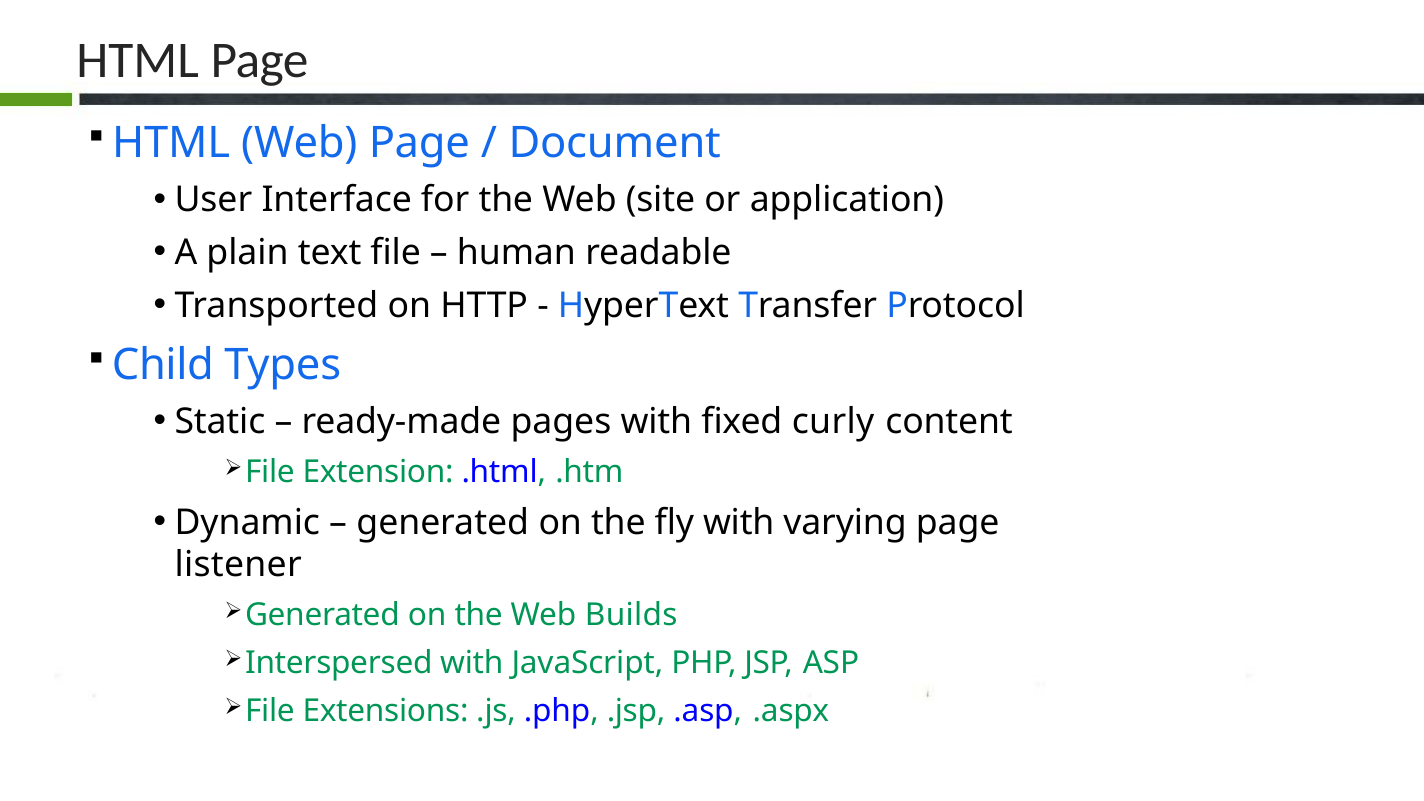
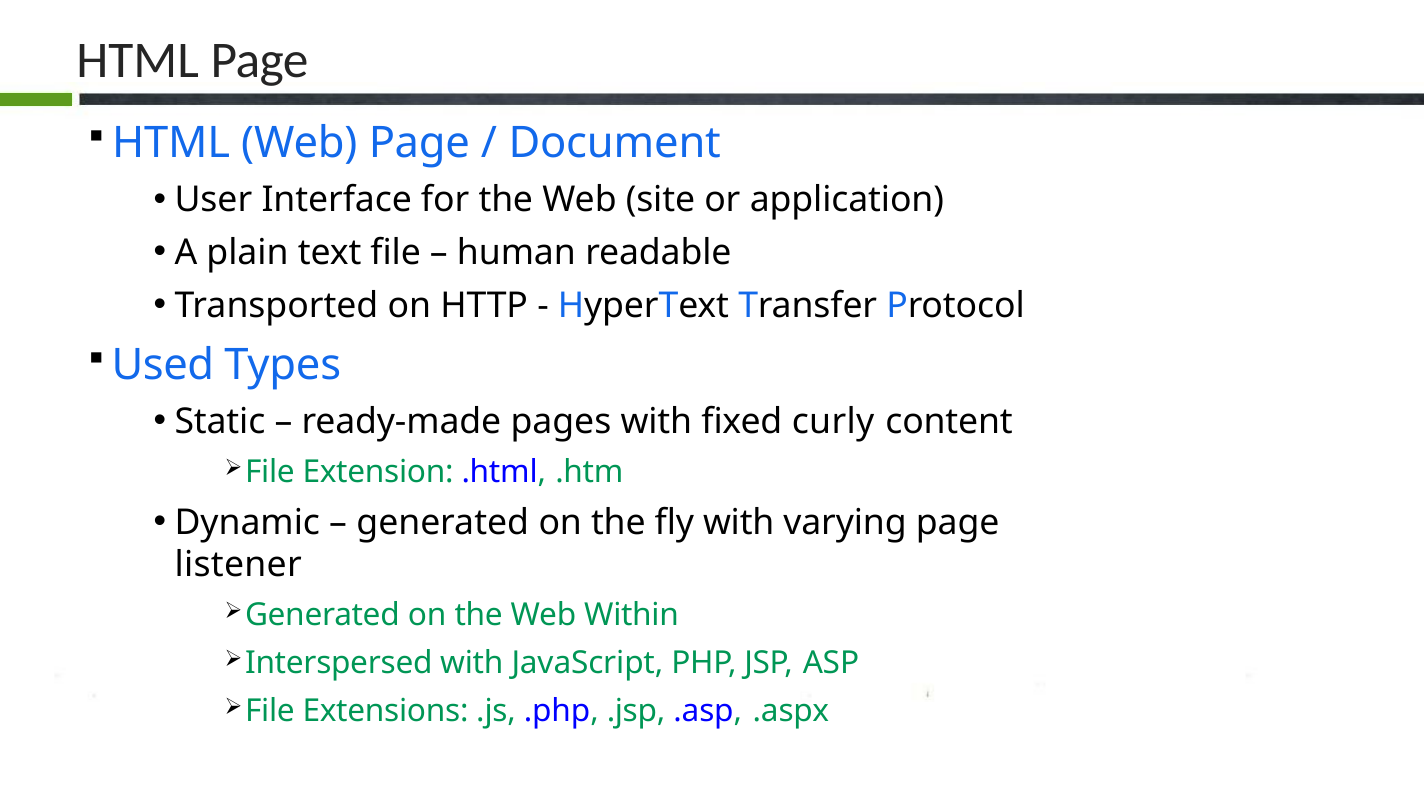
Child: Child -> Used
Builds: Builds -> Within
